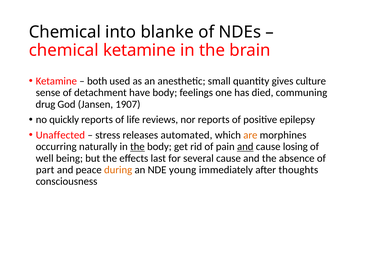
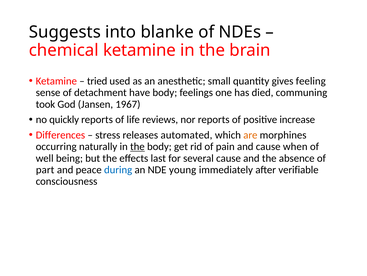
Chemical at (65, 32): Chemical -> Suggests
both: both -> tried
culture: culture -> feeling
drug: drug -> took
1907: 1907 -> 1967
epilepsy: epilepsy -> increase
Unaffected: Unaffected -> Differences
and at (245, 146) underline: present -> none
losing: losing -> when
during colour: orange -> blue
thoughts: thoughts -> verifiable
